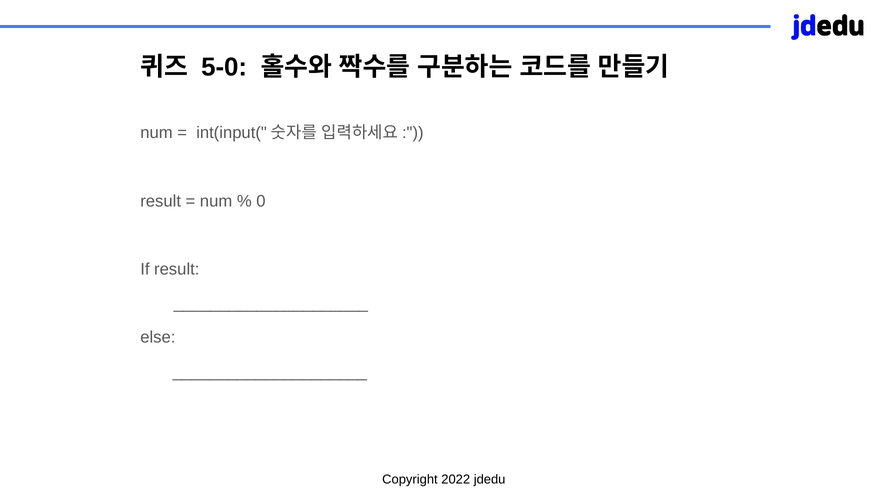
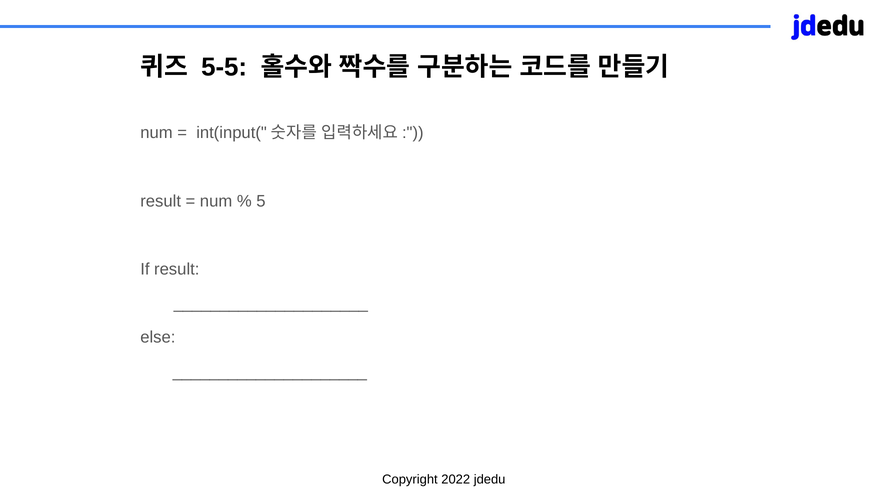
5-0: 5-0 -> 5-5
0: 0 -> 5
